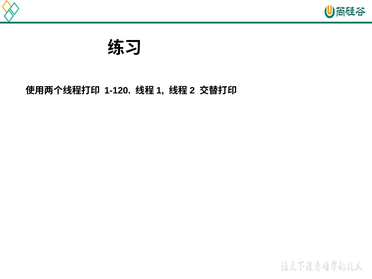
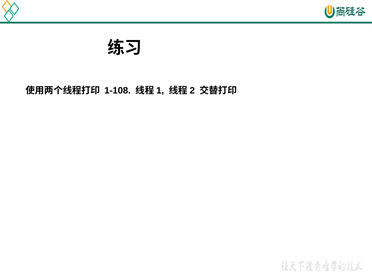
1-120: 1-120 -> 1-108
